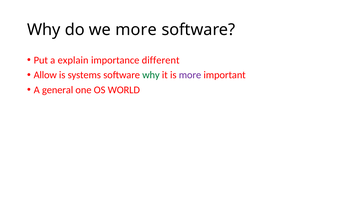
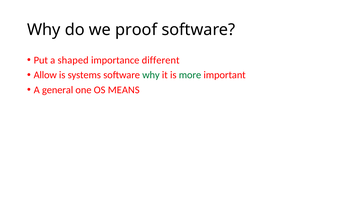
we more: more -> proof
explain: explain -> shaped
more at (190, 75) colour: purple -> green
WORLD: WORLD -> MEANS
